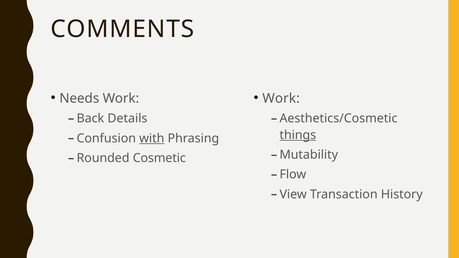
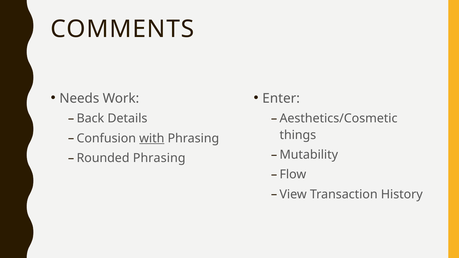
Work at (281, 98): Work -> Enter
things underline: present -> none
Rounded Cosmetic: Cosmetic -> Phrasing
